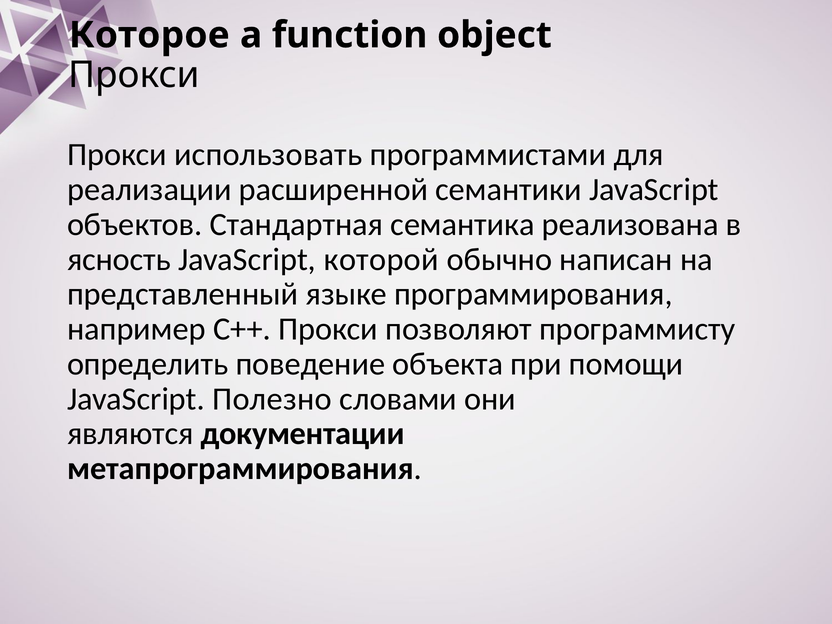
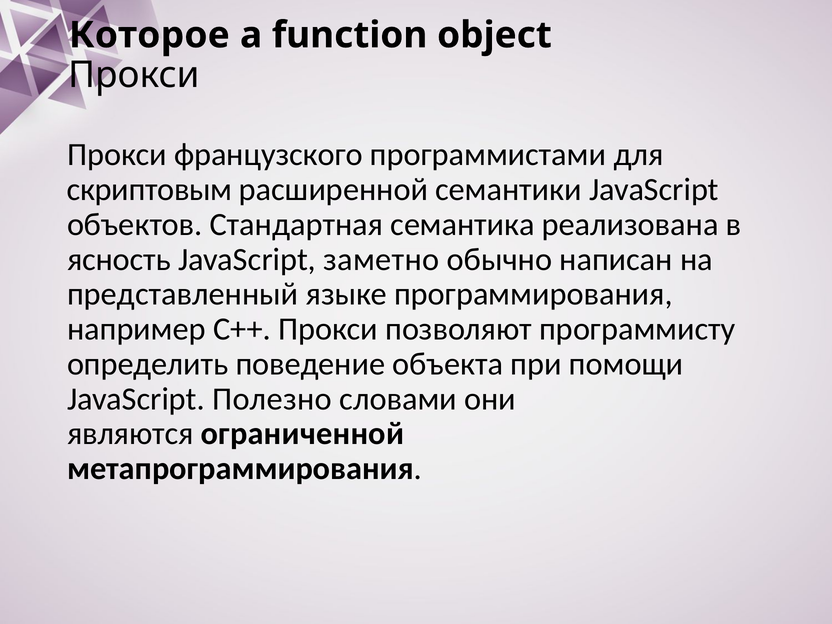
использовать: использовать -> французского
реализации: реализации -> скриптовым
которой: которой -> заметно
документации: документации -> ограниченной
